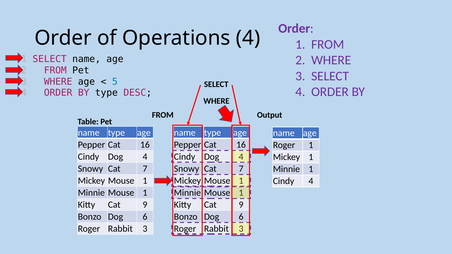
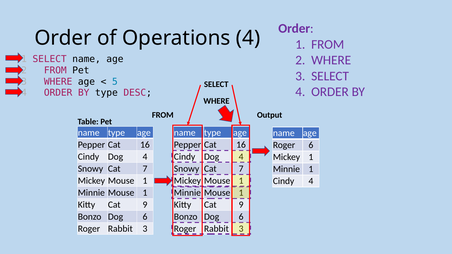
Roger 1: 1 -> 6
